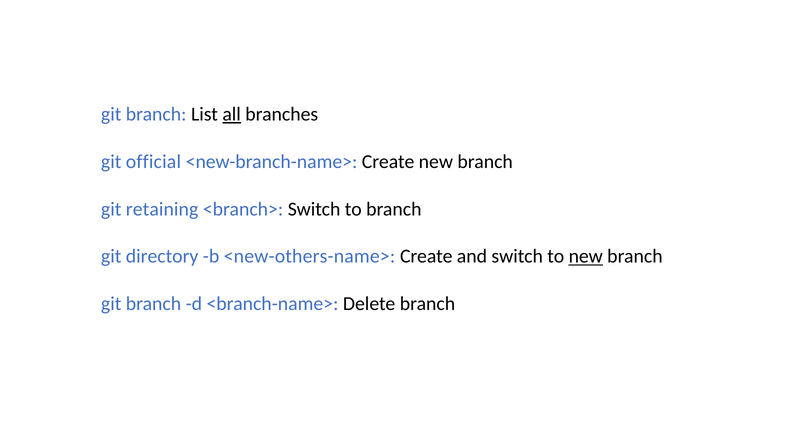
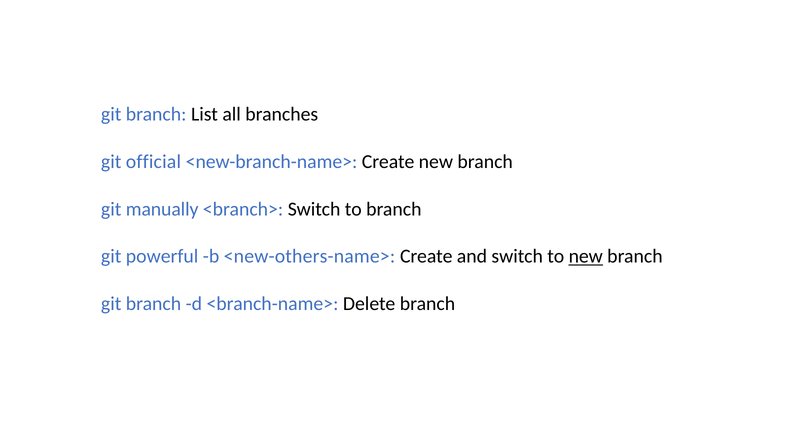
all underline: present -> none
retaining: retaining -> manually
directory: directory -> powerful
